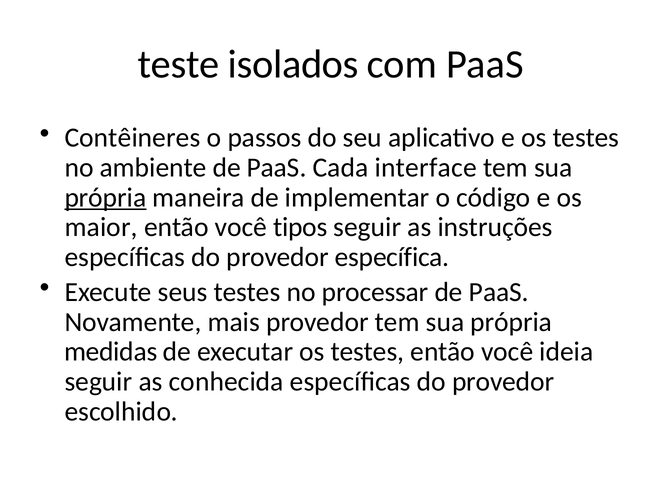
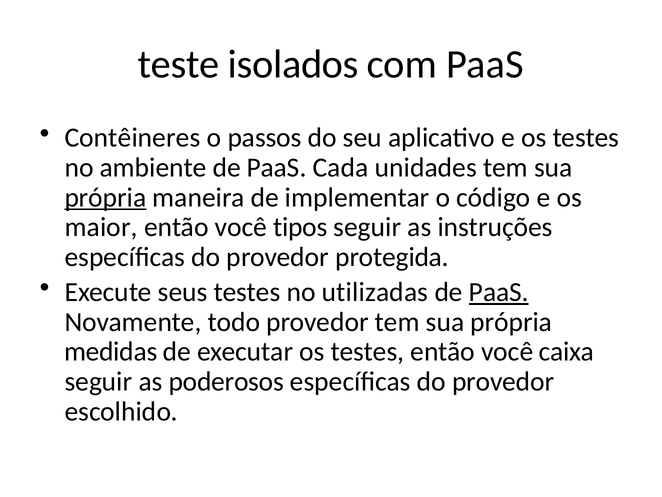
interface: interface -> unidades
específica: específica -> protegida
processar: processar -> utilizadas
PaaS at (499, 292) underline: none -> present
mais: mais -> todo
ideia: ideia -> caixa
conhecida: conhecida -> poderosos
